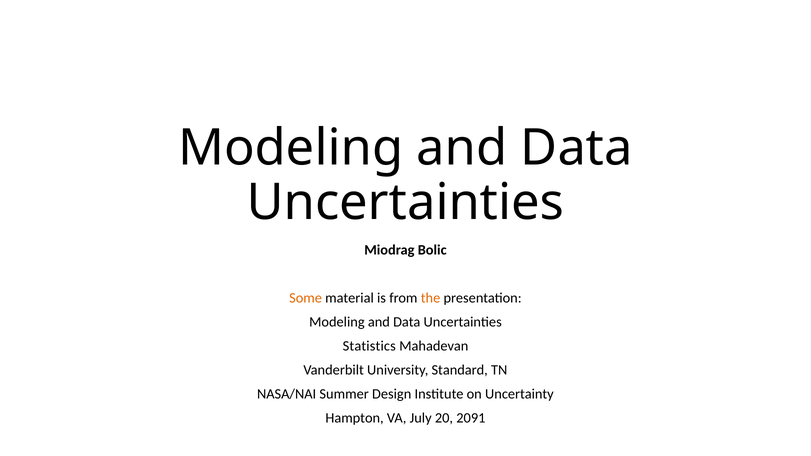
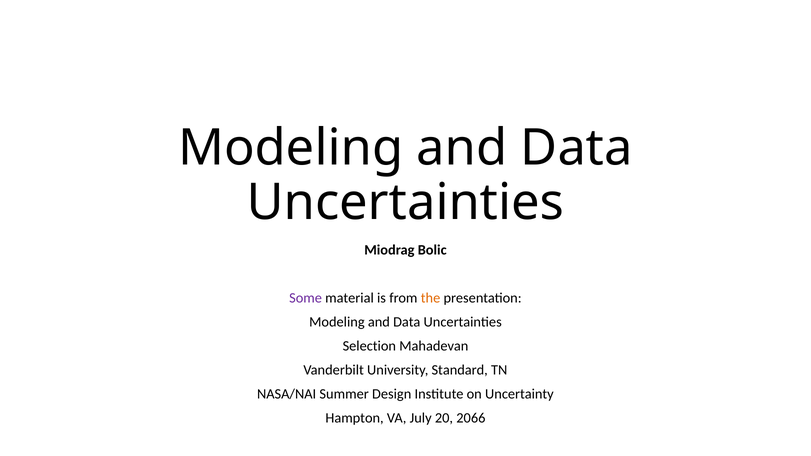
Some colour: orange -> purple
Statistics: Statistics -> Selection
2091: 2091 -> 2066
